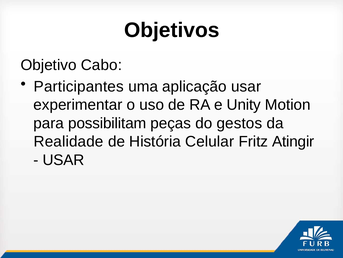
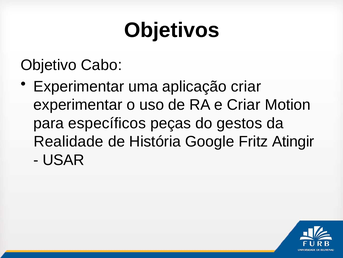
Participantes at (79, 86): Participantes -> Experimentar
aplicação usar: usar -> criar
e Unity: Unity -> Criar
possibilitam: possibilitam -> específicos
Celular: Celular -> Google
